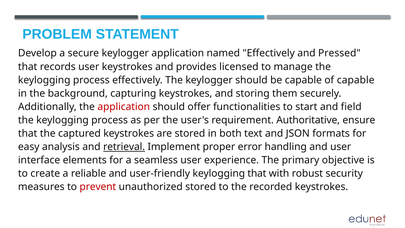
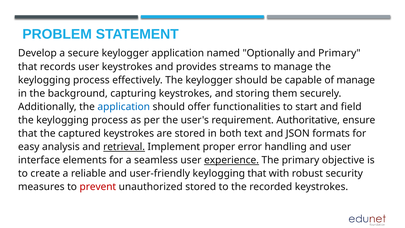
named Effectively: Effectively -> Optionally
and Pressed: Pressed -> Primary
licensed: licensed -> streams
of capable: capable -> manage
application at (124, 107) colour: red -> blue
experience underline: none -> present
